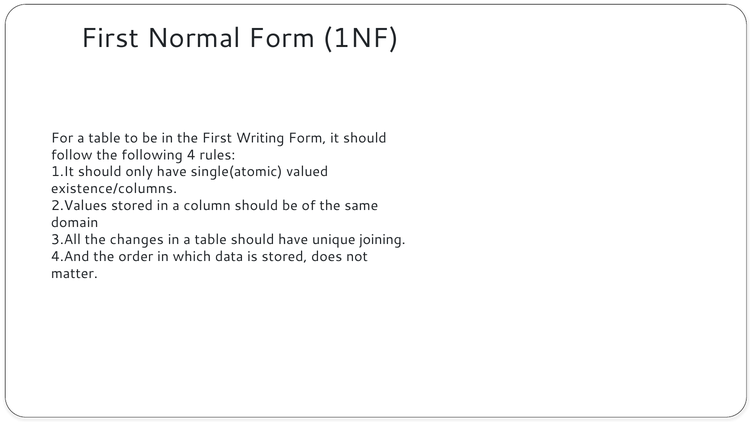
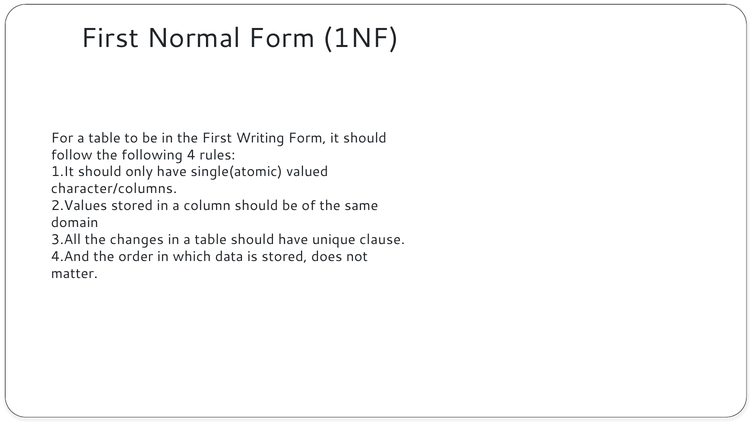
existence/columns: existence/columns -> character/columns
joining: joining -> clause
